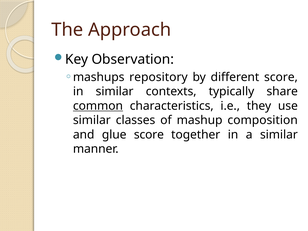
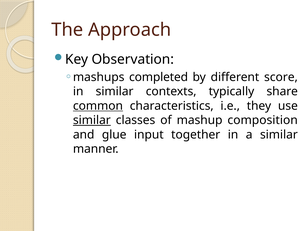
repository: repository -> completed
similar at (92, 120) underline: none -> present
glue score: score -> input
